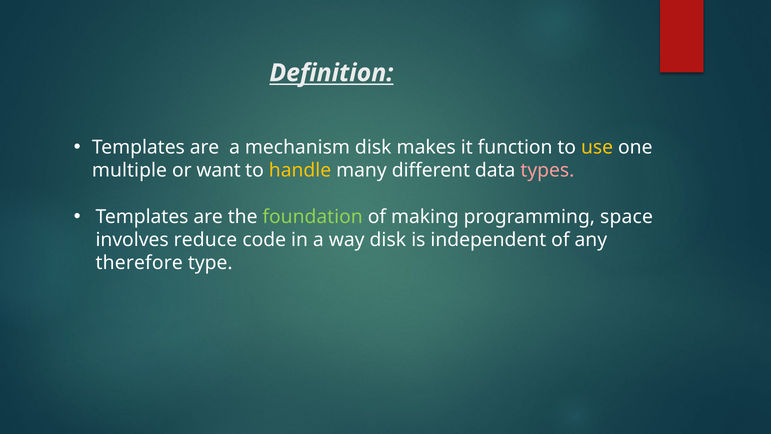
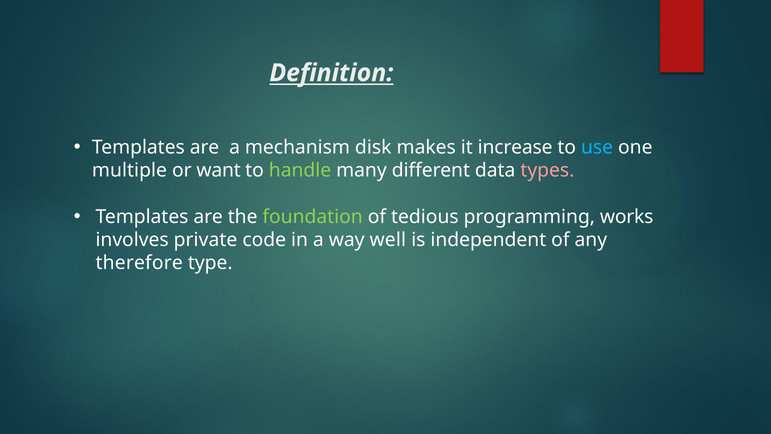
function: function -> increase
use colour: yellow -> light blue
handle colour: yellow -> light green
making: making -> tedious
space: space -> works
reduce: reduce -> private
way disk: disk -> well
